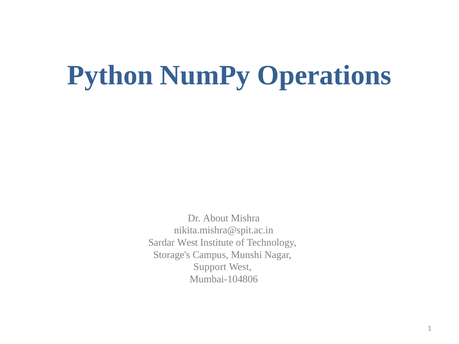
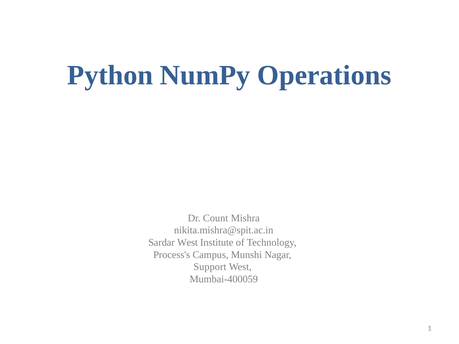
About: About -> Count
Storage's: Storage's -> Process's
Mumbai-104806: Mumbai-104806 -> Mumbai-400059
